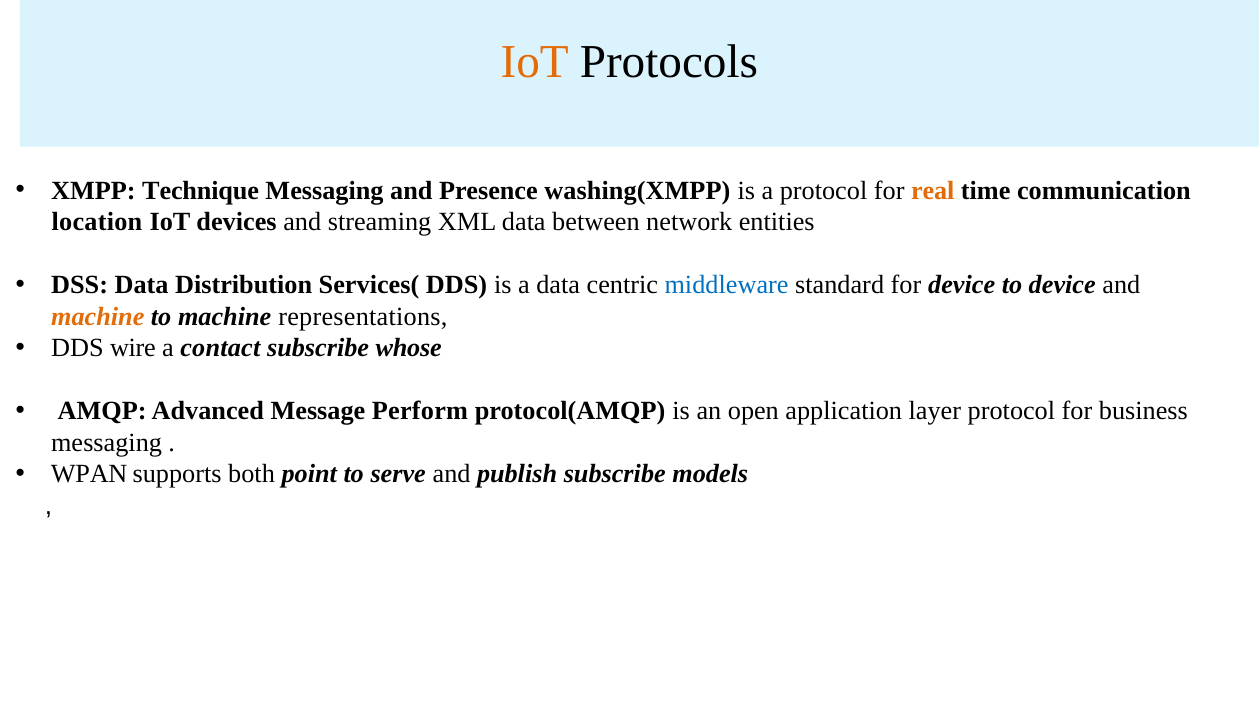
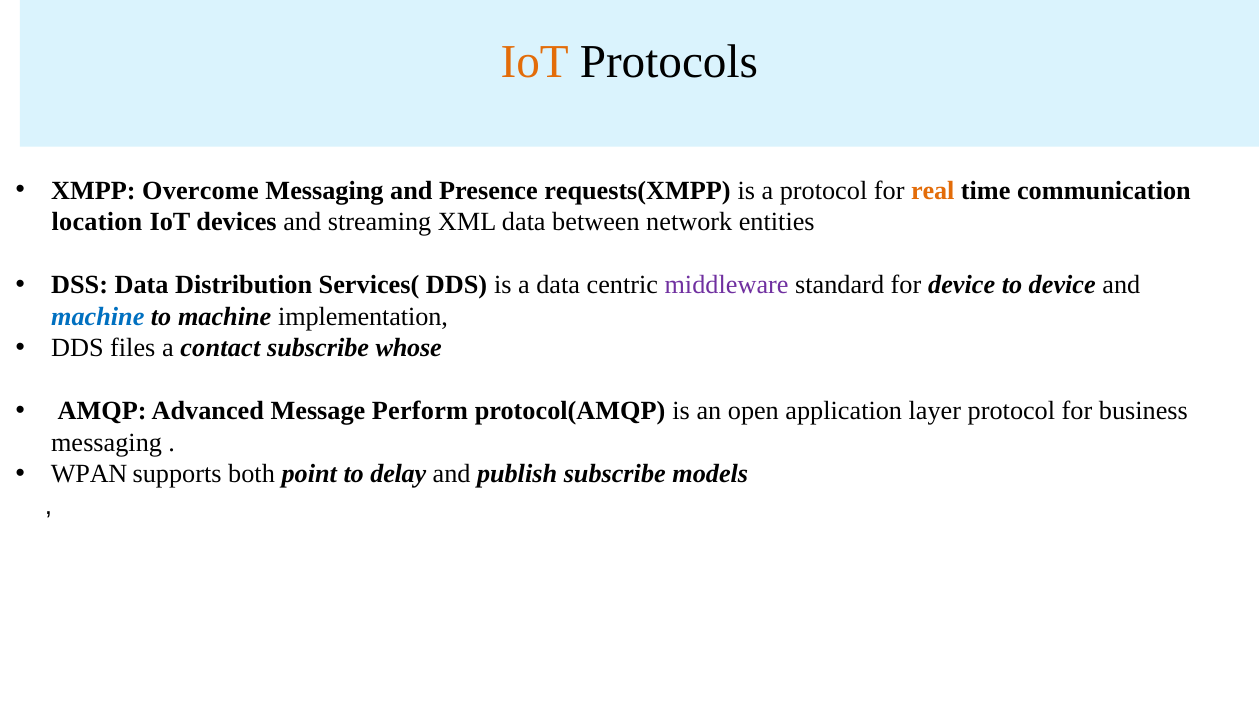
Technique: Technique -> Overcome
washing(XMPP: washing(XMPP -> requests(XMPP
middleware colour: blue -> purple
machine at (98, 317) colour: orange -> blue
representations: representations -> implementation
wire: wire -> files
serve: serve -> delay
